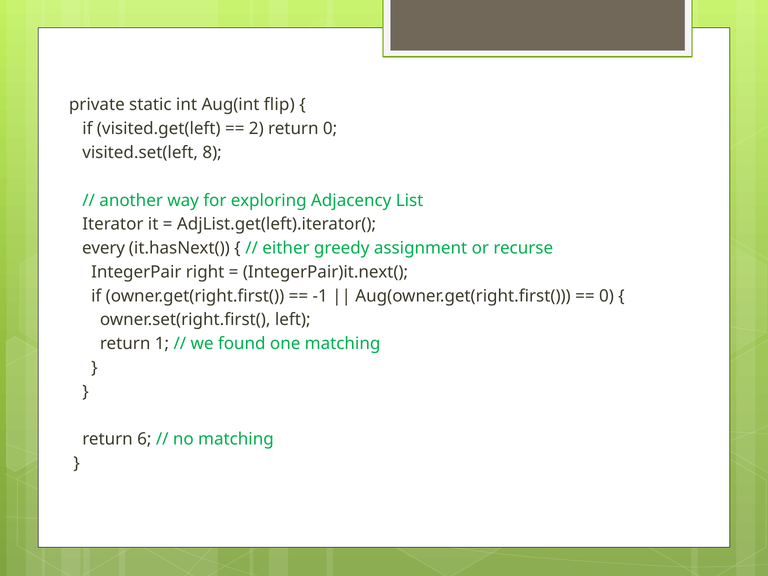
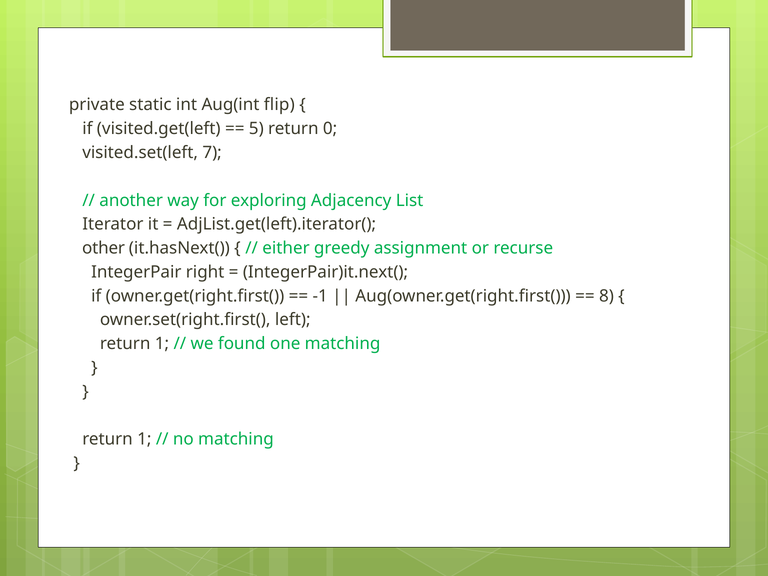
2: 2 -> 5
8: 8 -> 7
every: every -> other
0 at (606, 296): 0 -> 8
6 at (144, 439): 6 -> 1
